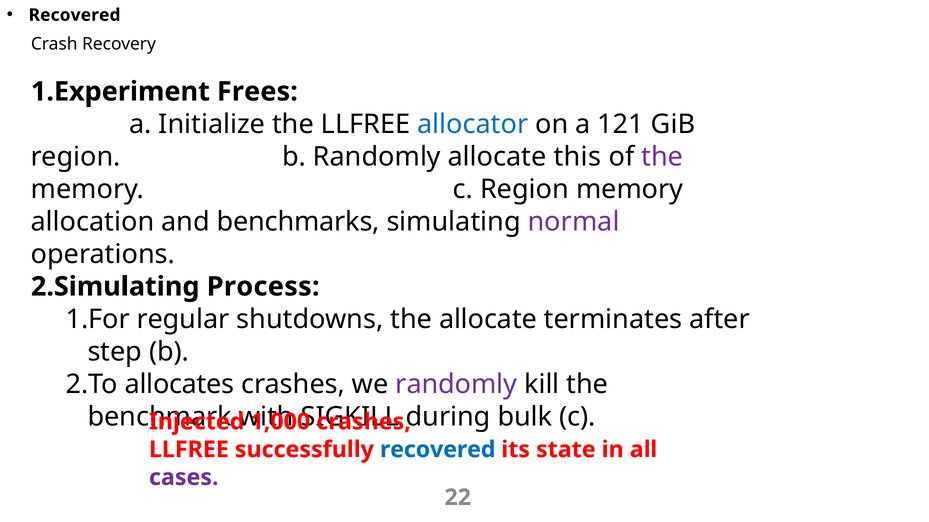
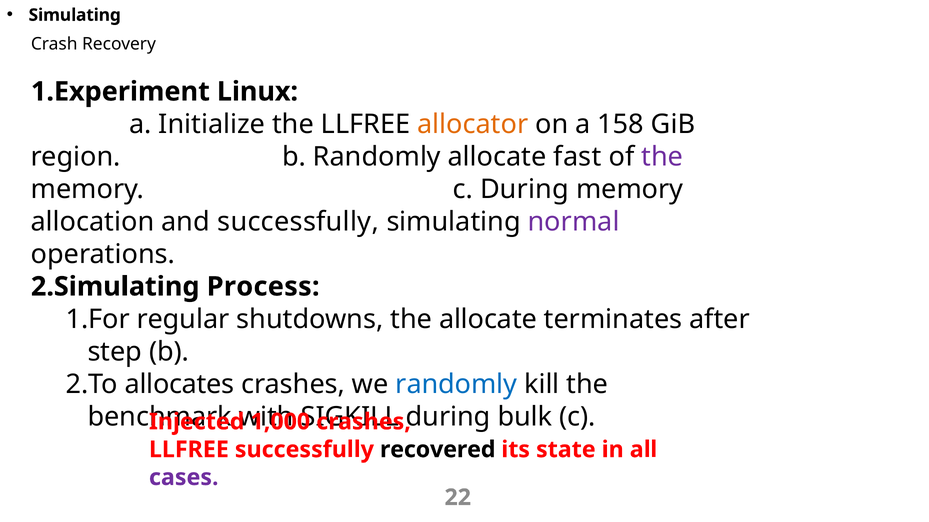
Recovered at (75, 15): Recovered -> Simulating
Frees: Frees -> Linux
allocator colour: blue -> orange
121: 121 -> 158
this: this -> fast
c Region: Region -> During
and benchmarks: benchmarks -> successfully
randomly at (456, 384) colour: purple -> blue
recovered at (438, 450) colour: blue -> black
